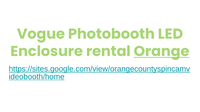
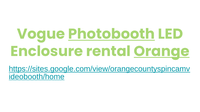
Photobooth underline: none -> present
